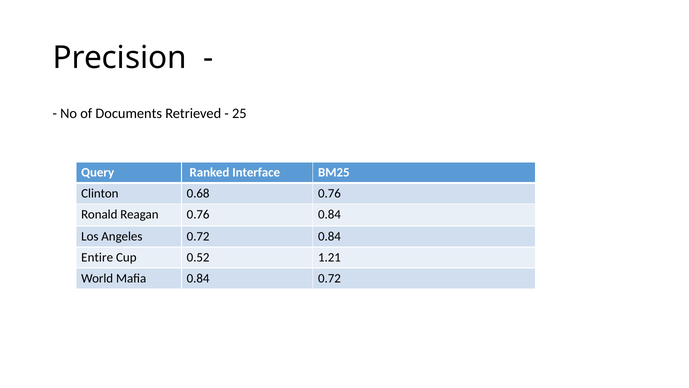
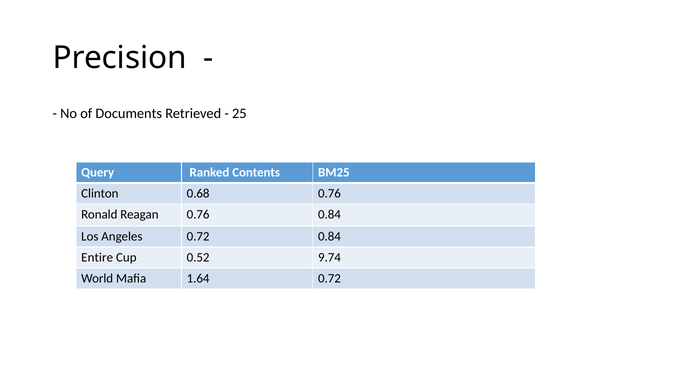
Interface: Interface -> Contents
1.21: 1.21 -> 9.74
Mafia 0.84: 0.84 -> 1.64
